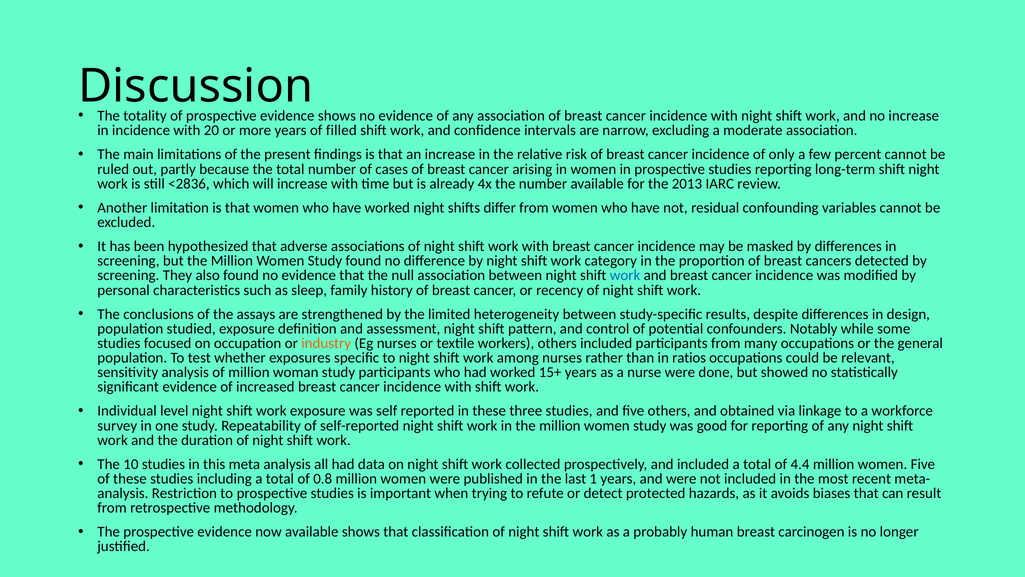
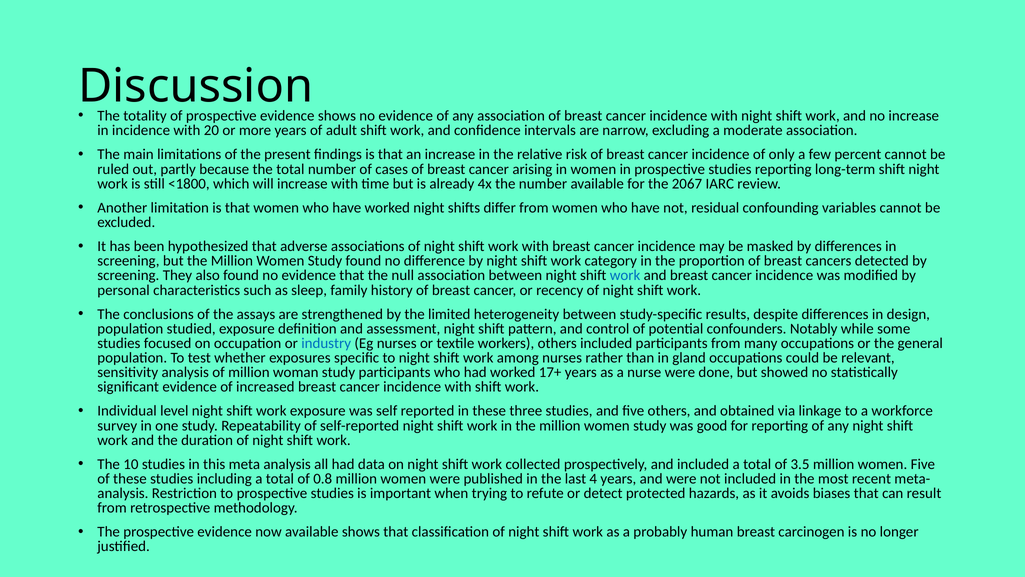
filled: filled -> adult
<2836: <2836 -> <1800
2013: 2013 -> 2067
industry colour: orange -> blue
ratios: ratios -> gland
15+: 15+ -> 17+
4.4: 4.4 -> 3.5
1: 1 -> 4
